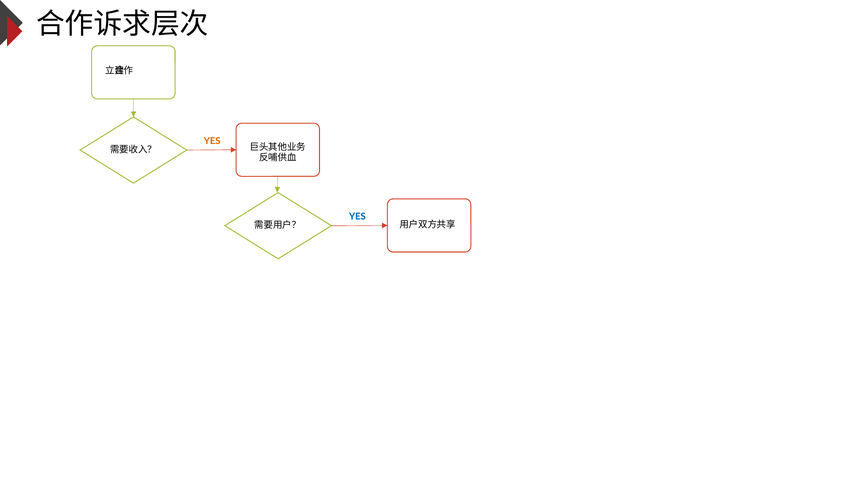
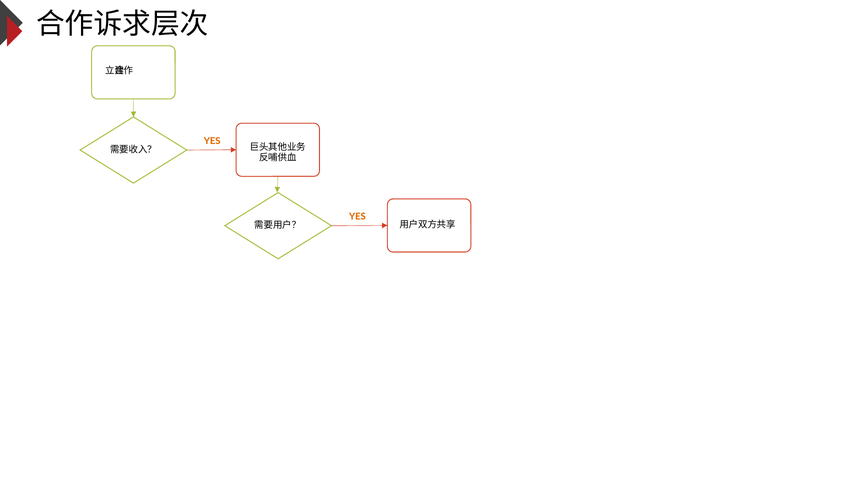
YES at (357, 216) colour: blue -> orange
